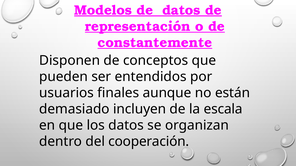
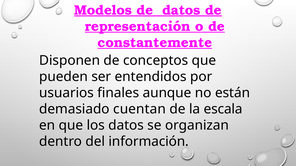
incluyen: incluyen -> cuentan
cooperación: cooperación -> información
